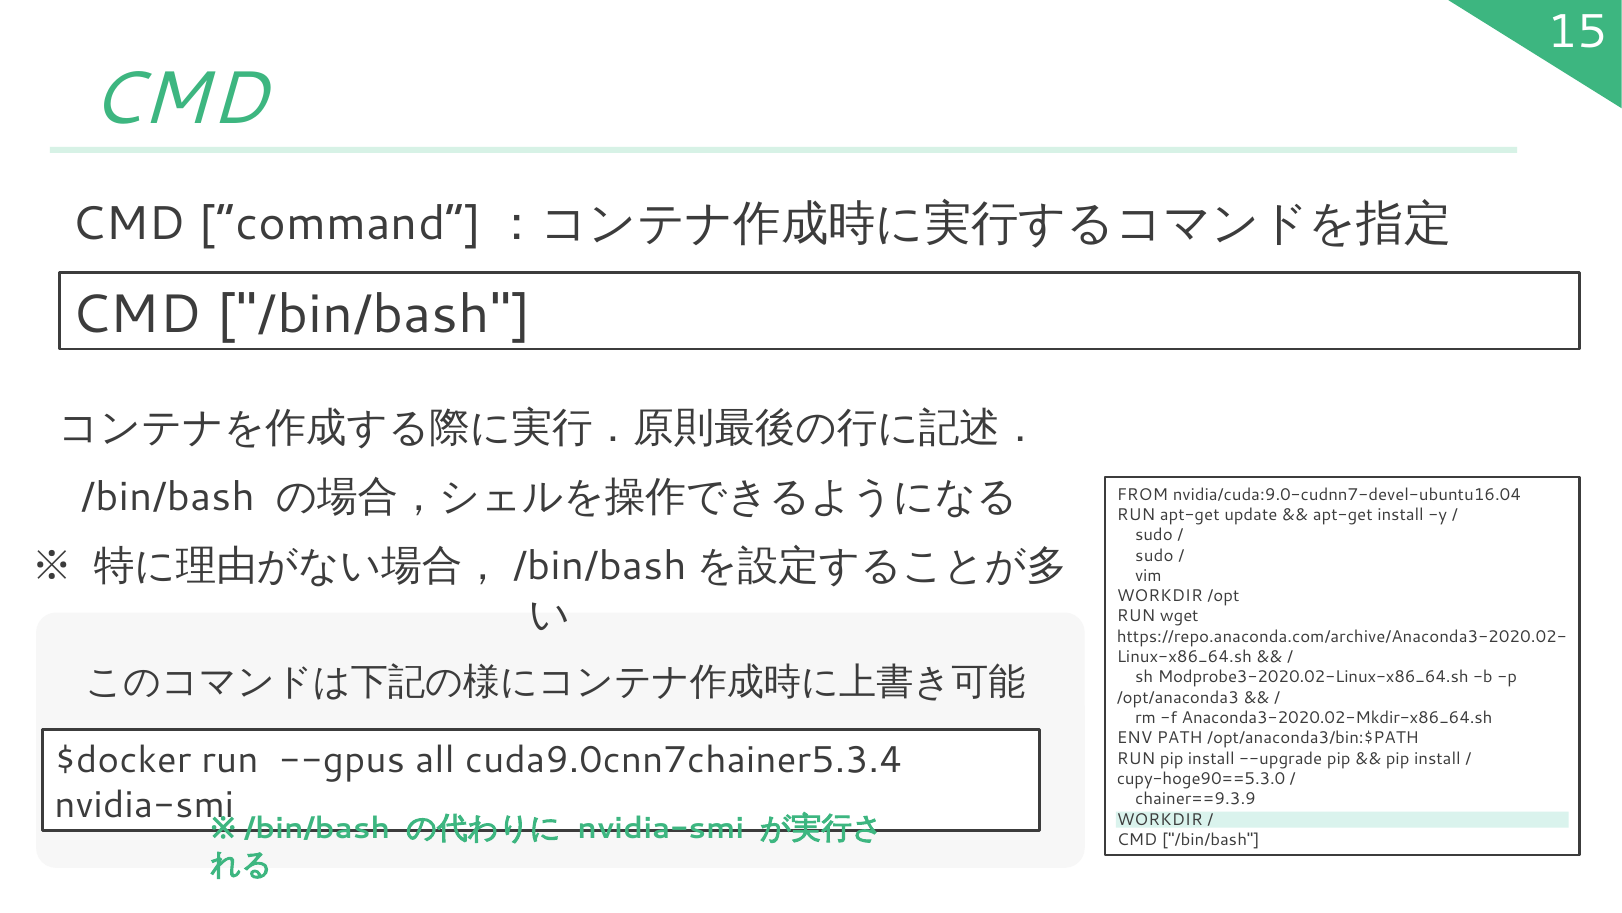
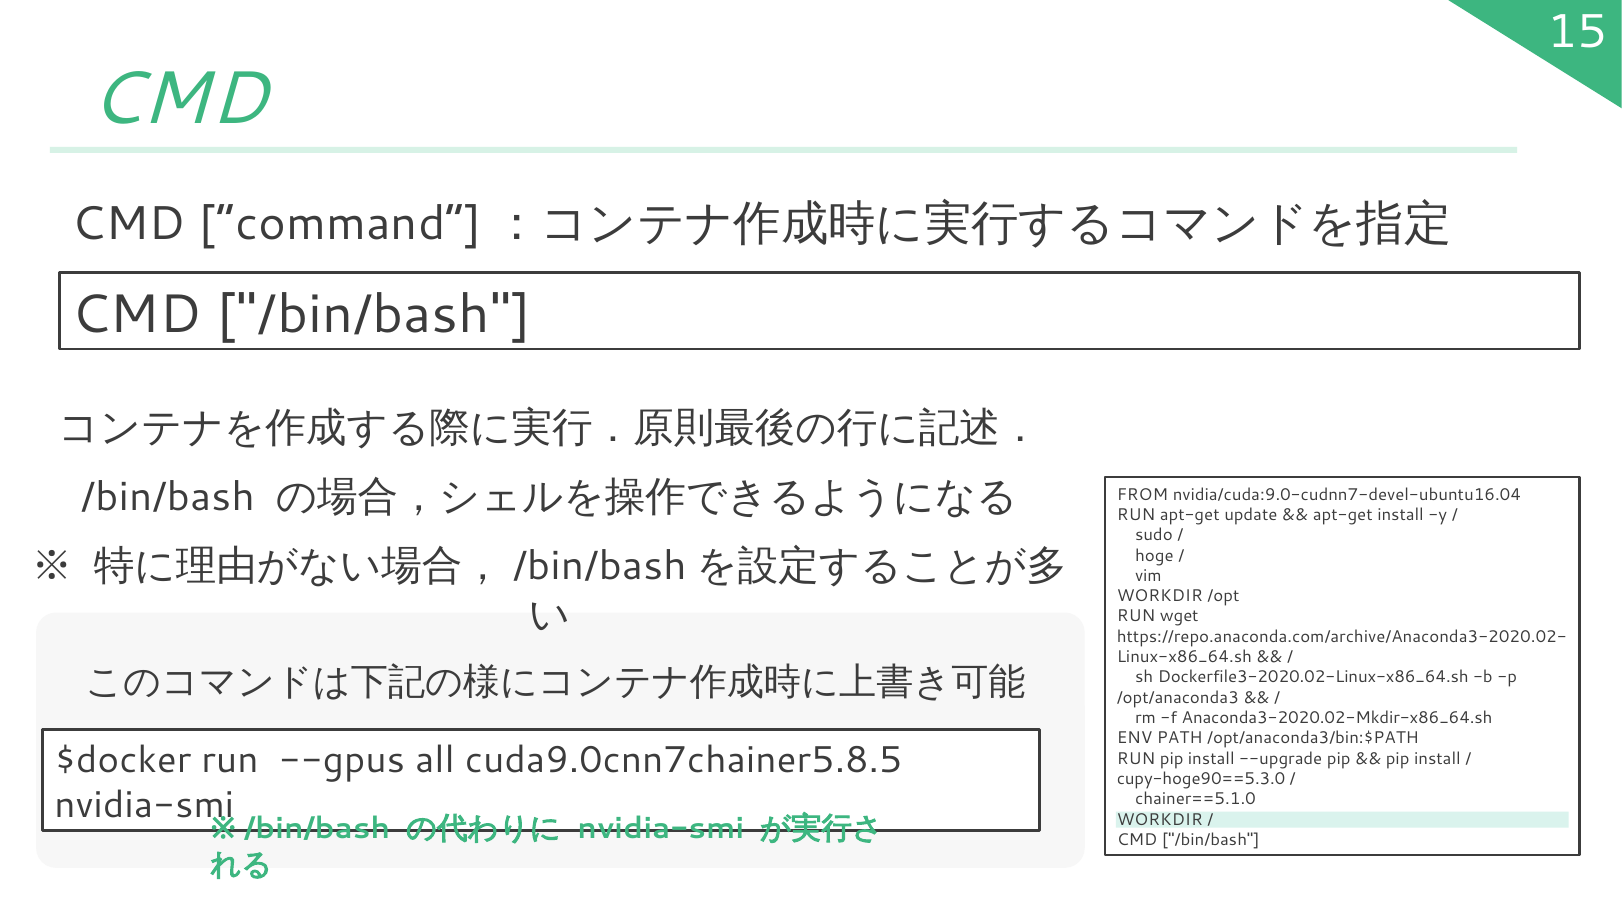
sudo at (1154, 555): sudo -> hoge
Modprobe3-2020.02-Linux-x86_64.sh: Modprobe3-2020.02-Linux-x86_64.sh -> Dockerfile3-2020.02-Linux-x86_64.sh
cuda9.0cnn7chainer5.3.4: cuda9.0cnn7chainer5.3.4 -> cuda9.0cnn7chainer5.8.5
chainer==9.3.9: chainer==9.3.9 -> chainer==5.1.0
